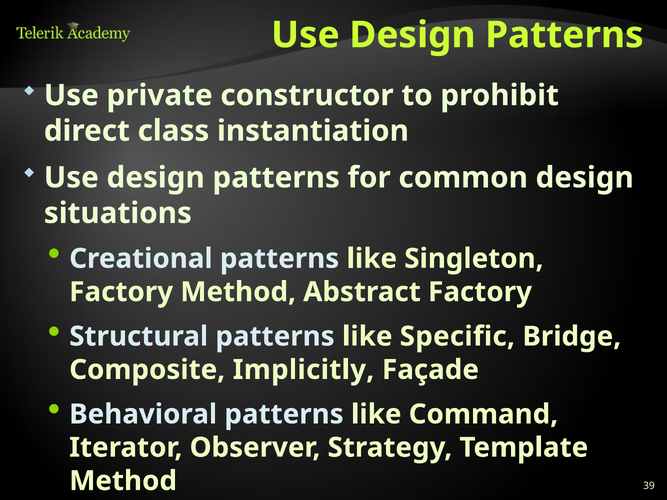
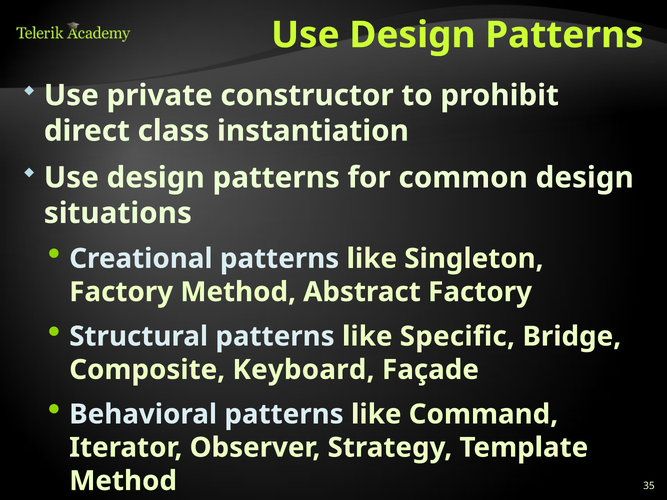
Implicitly: Implicitly -> Keyboard
39: 39 -> 35
